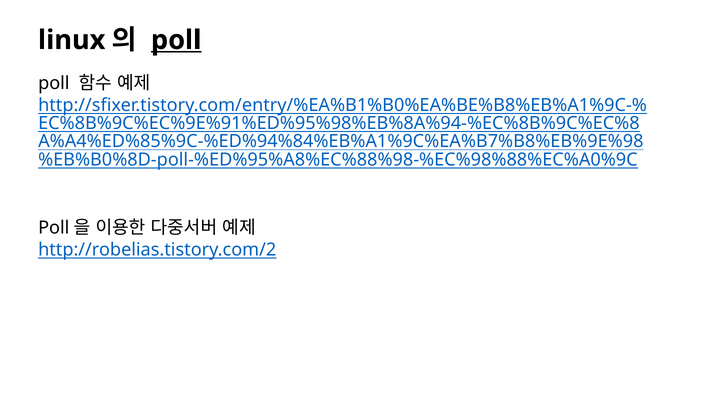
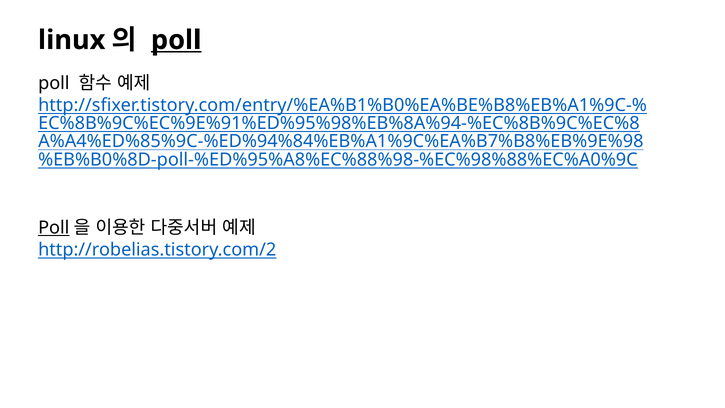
Poll at (54, 228) underline: none -> present
